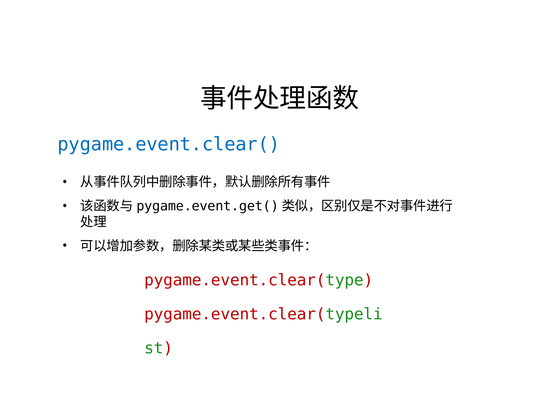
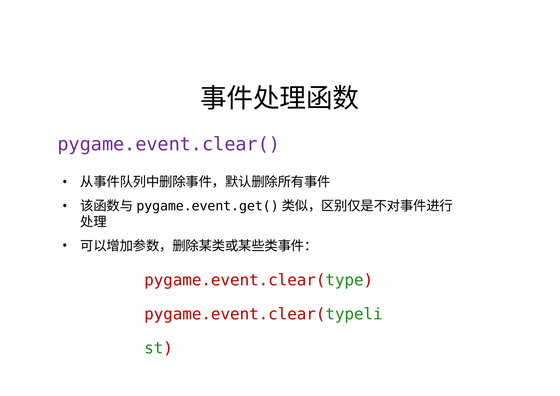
pygame.event.clear( colour: blue -> purple
